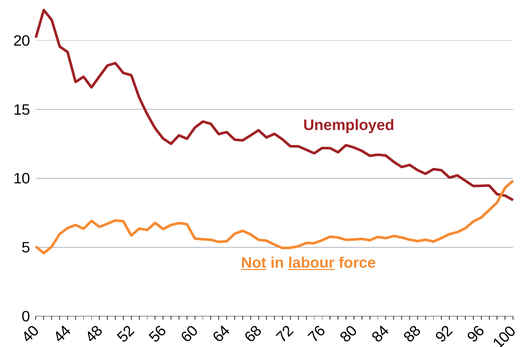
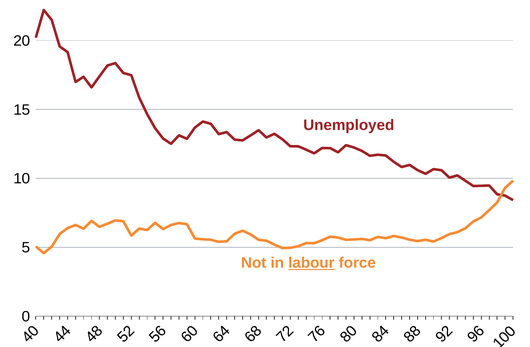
Not underline: present -> none
